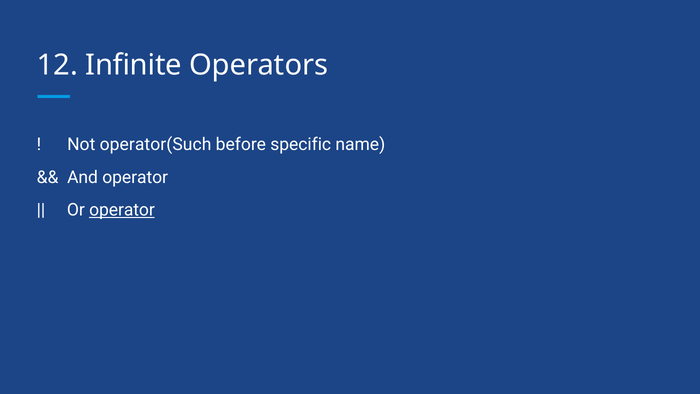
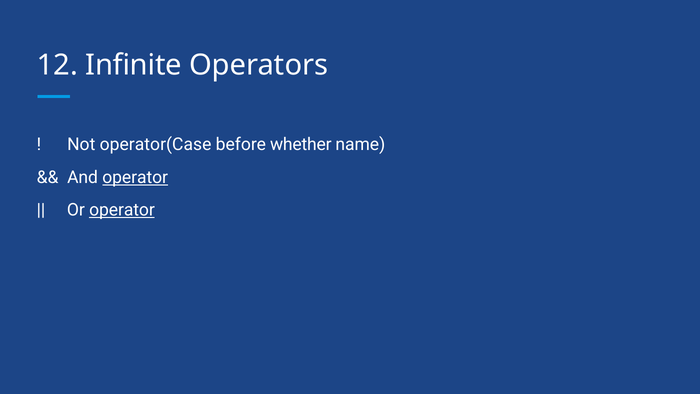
operator(Such: operator(Such -> operator(Case
specific: specific -> whether
operator at (135, 177) underline: none -> present
